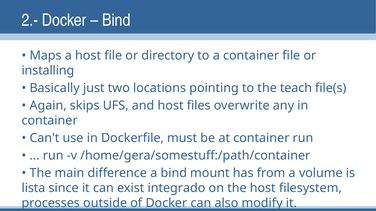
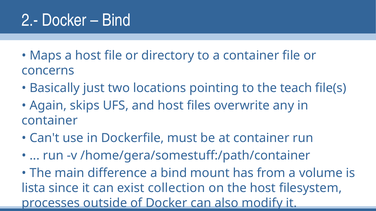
installing: installing -> concerns
integrado: integrado -> collection
